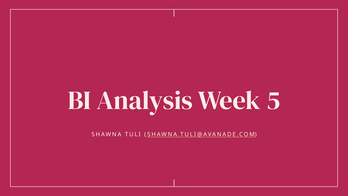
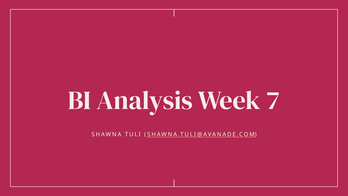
5: 5 -> 7
